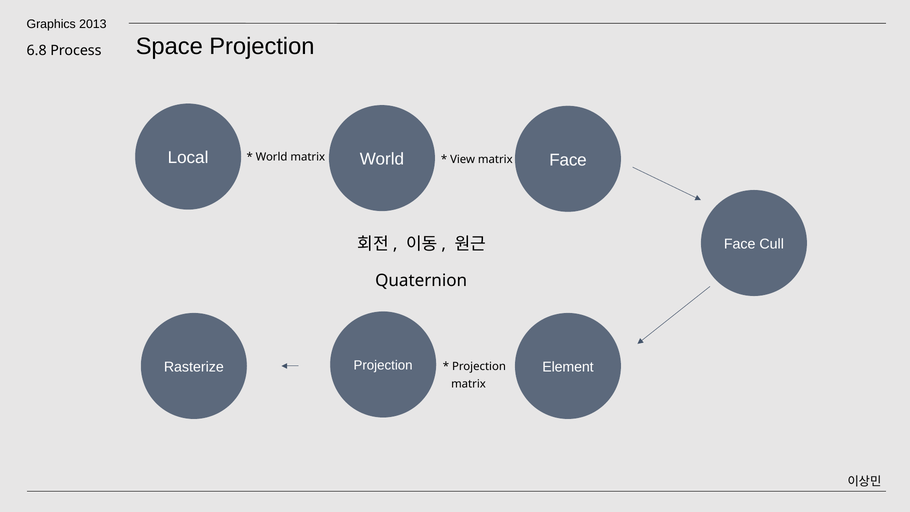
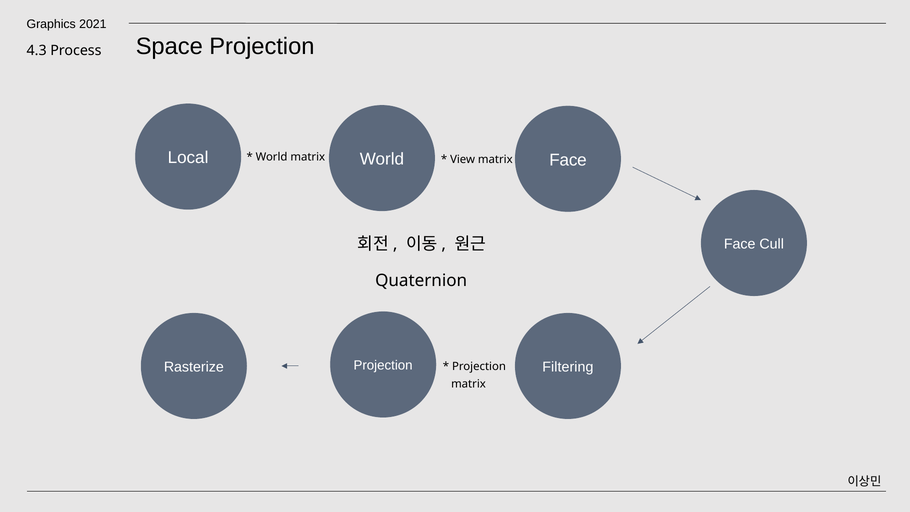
2013: 2013 -> 2021
6.8: 6.8 -> 4.3
Element: Element -> Filtering
